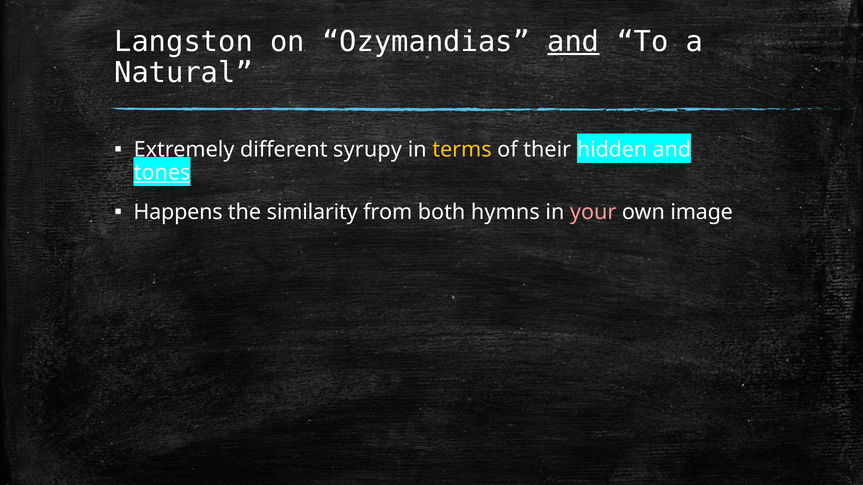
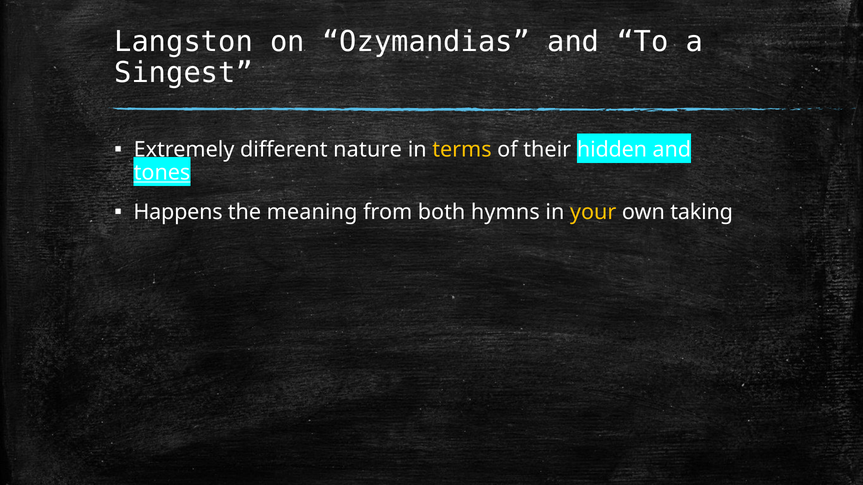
and at (573, 42) underline: present -> none
Natural: Natural -> Singest
syrupy: syrupy -> nature
similarity: similarity -> meaning
your colour: pink -> yellow
image: image -> taking
